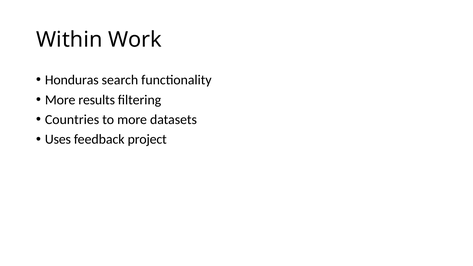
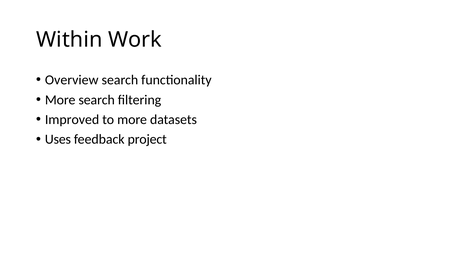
Honduras: Honduras -> Overview
More results: results -> search
Countries: Countries -> Improved
